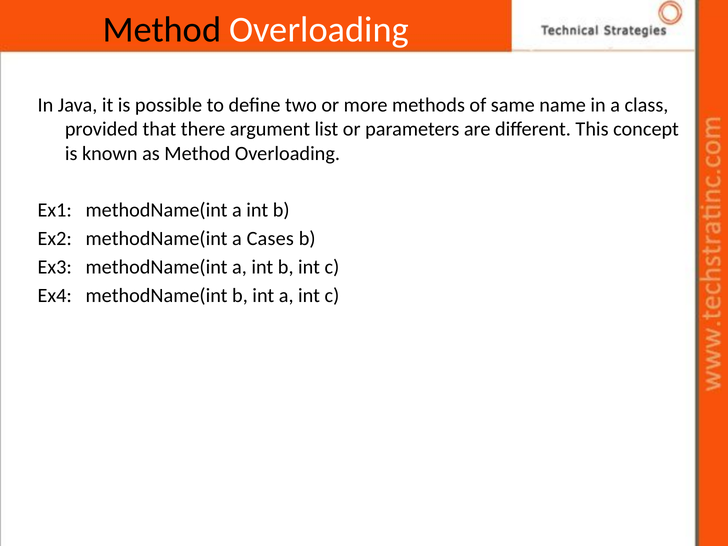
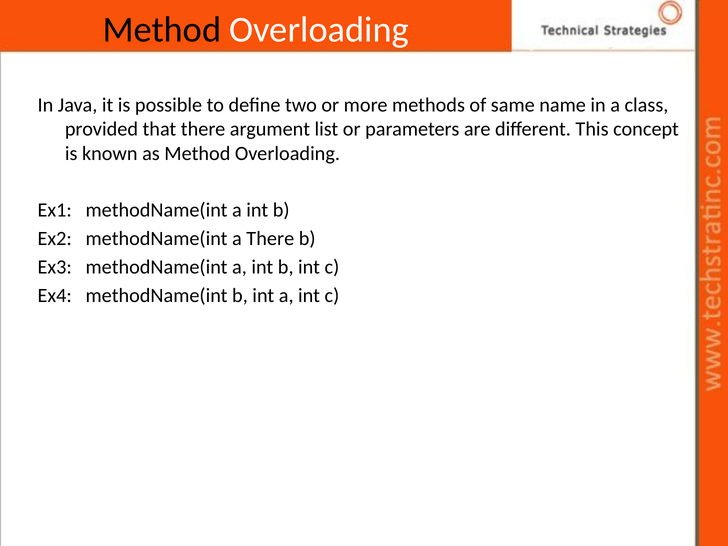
a Cases: Cases -> There
